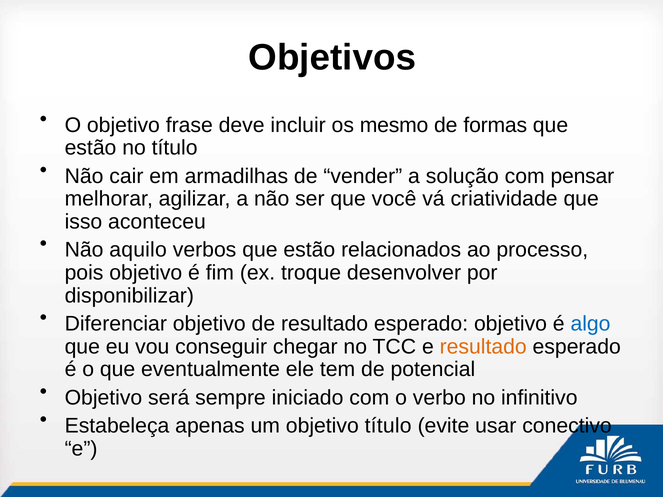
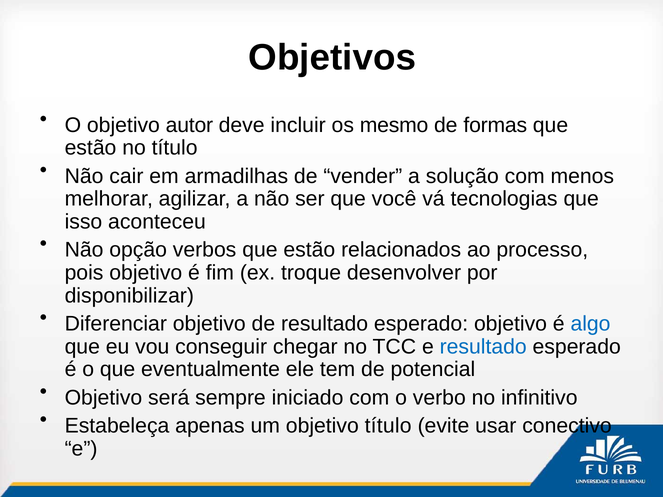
frase: frase -> autor
pensar: pensar -> menos
criatividade: criatividade -> tecnologias
aquilo: aquilo -> opção
resultado at (483, 347) colour: orange -> blue
